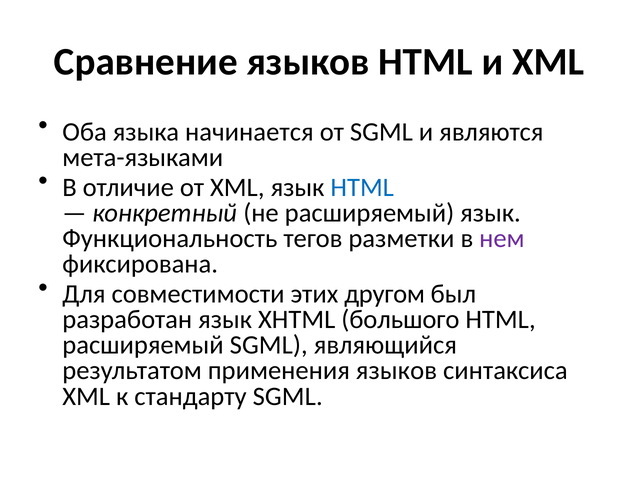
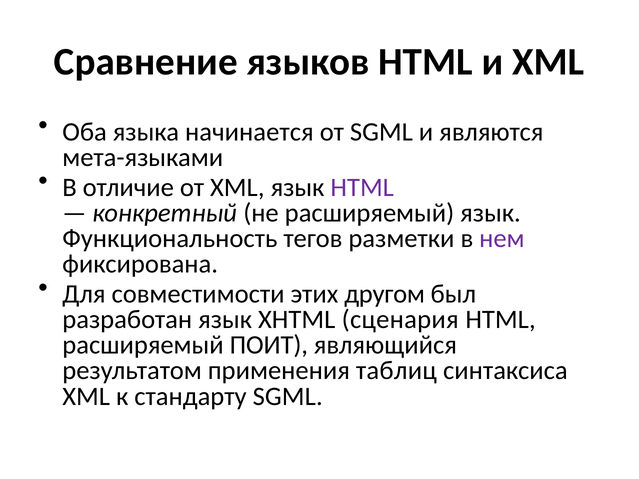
HTML at (362, 187) colour: blue -> purple
большого: большого -> сценария
расширяемый SGML: SGML -> ПОИТ
применения языков: языков -> таблиц
